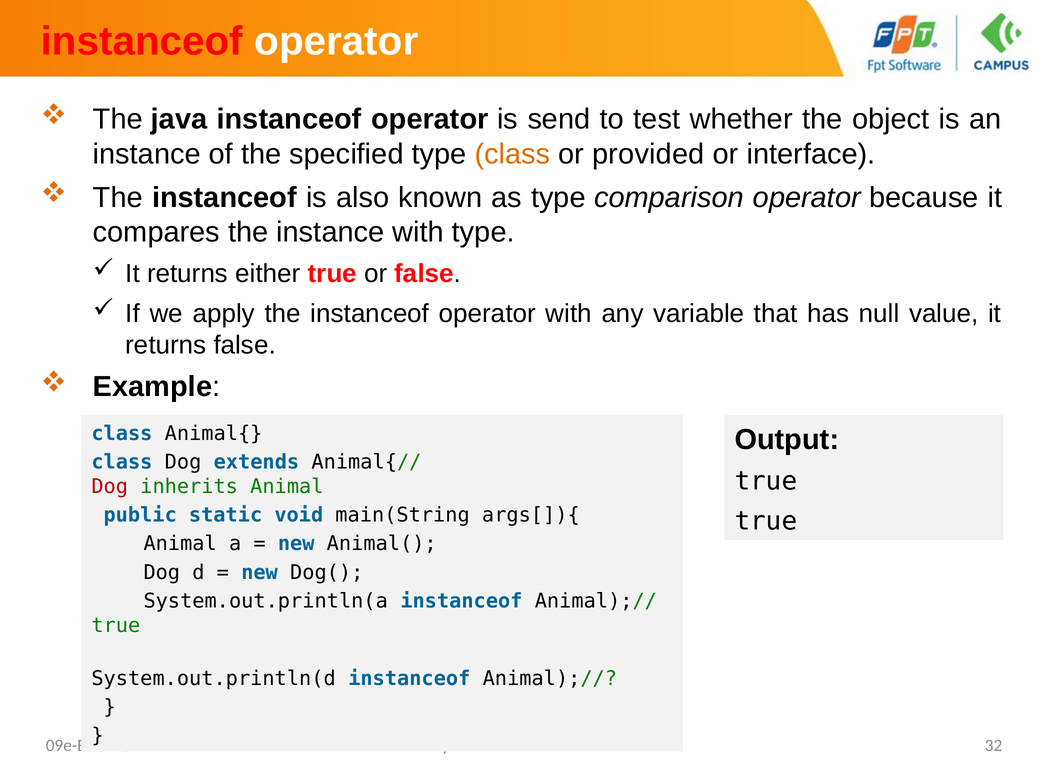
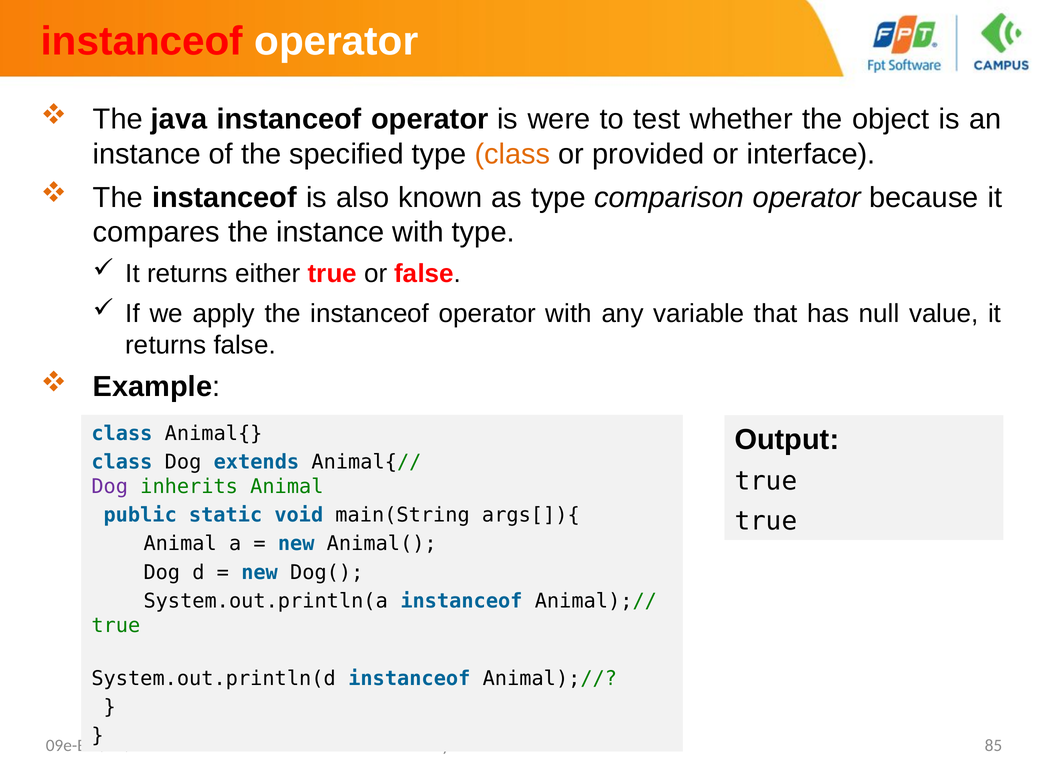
send: send -> were
Dog at (110, 487) colour: red -> purple
32: 32 -> 85
